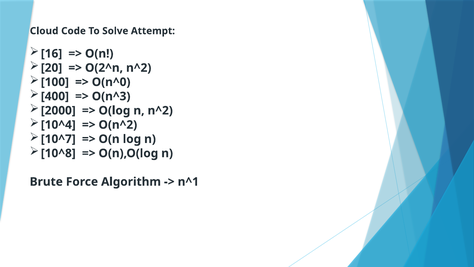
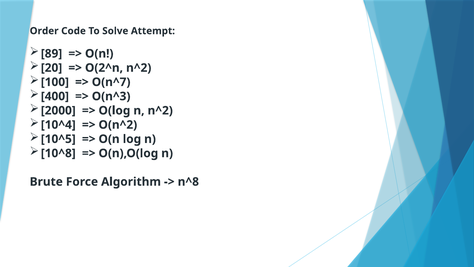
Cloud: Cloud -> Order
16: 16 -> 89
O(n^0: O(n^0 -> O(n^7
10^7: 10^7 -> 10^5
n^1: n^1 -> n^8
